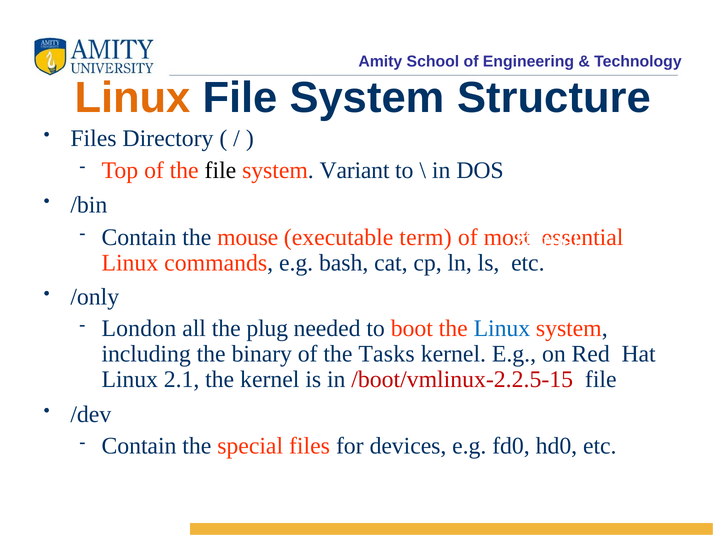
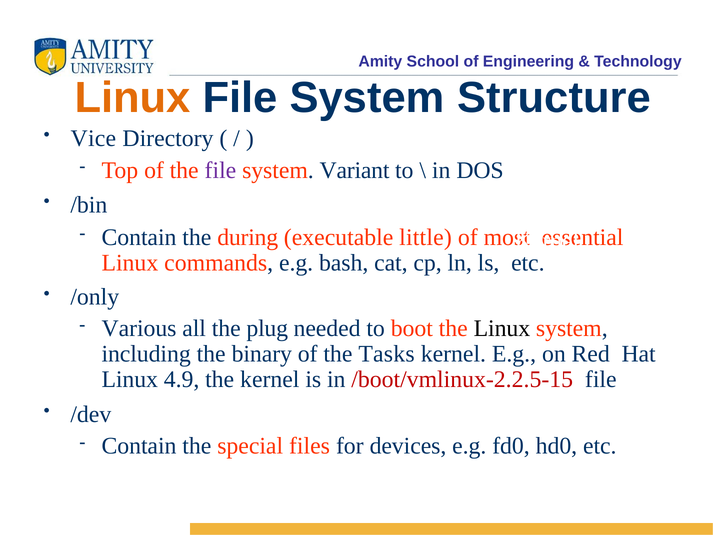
Files at (93, 138): Files -> Vice
file at (220, 170) colour: black -> purple
mouse: mouse -> during
term: term -> little
London: London -> Various
Linux at (502, 328) colour: blue -> black
2.1: 2.1 -> 4.9
